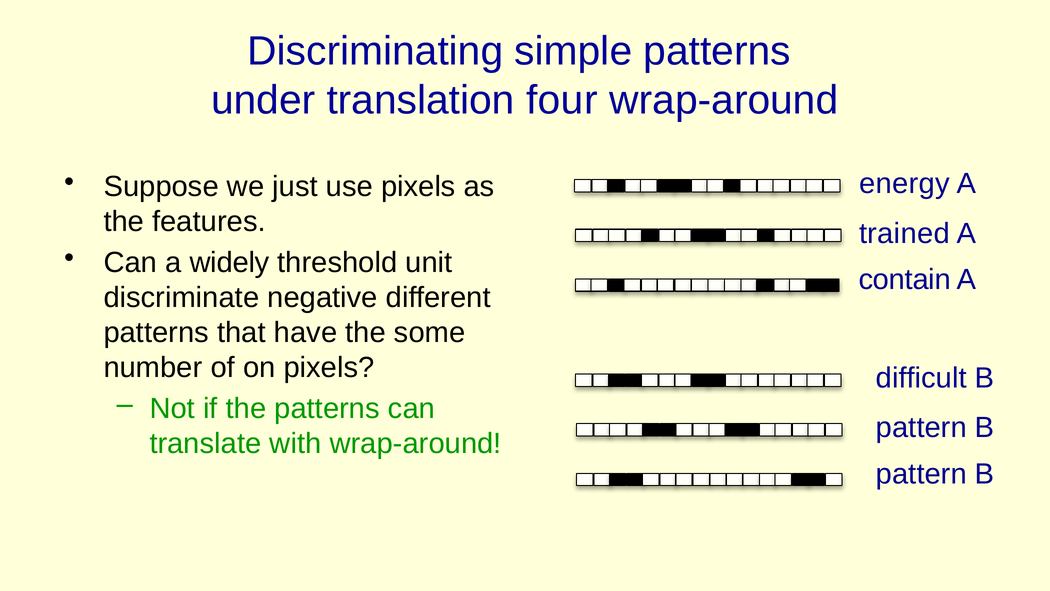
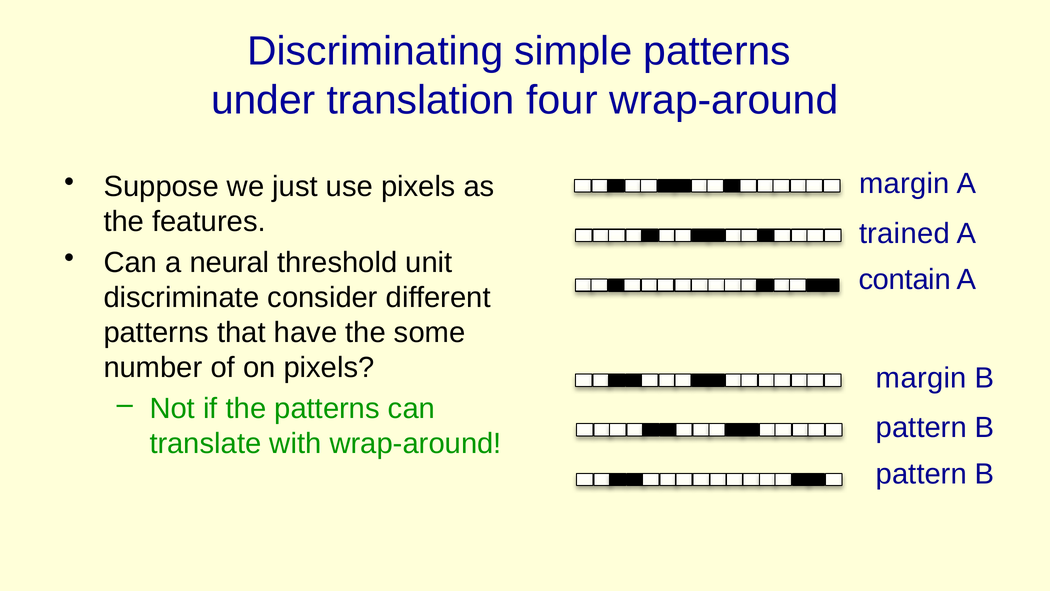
energy at (904, 184): energy -> margin
widely: widely -> neural
negative: negative -> consider
difficult at (921, 378): difficult -> margin
